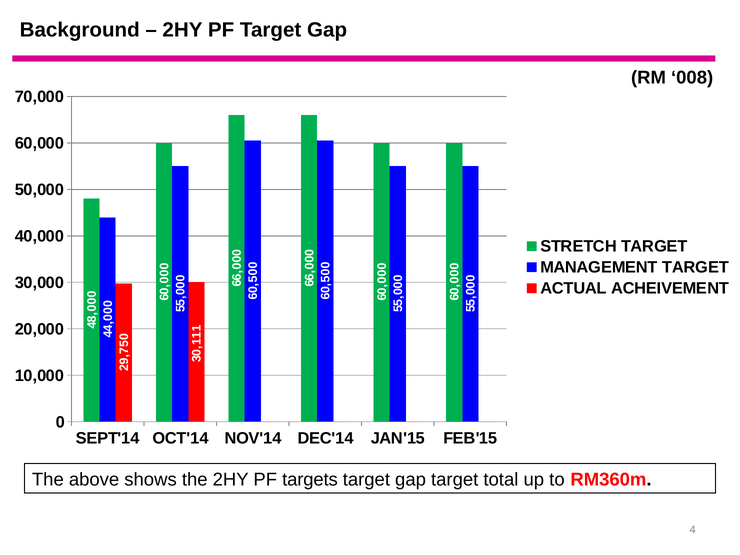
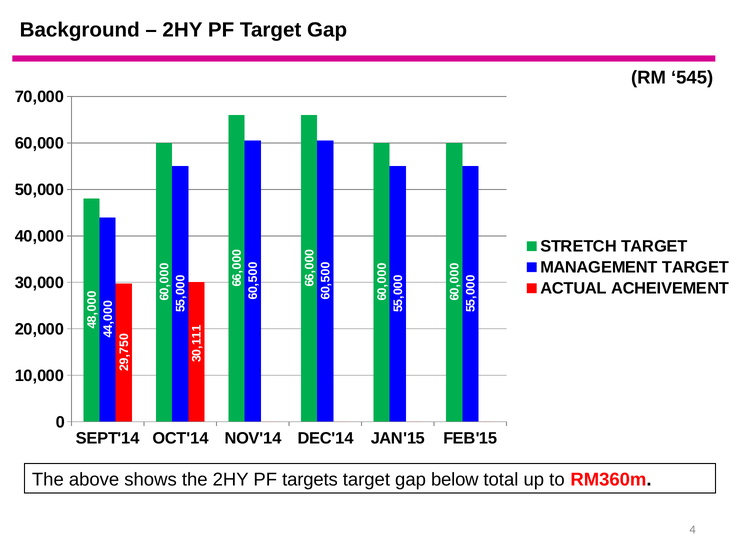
008: 008 -> 545
gap target: target -> below
